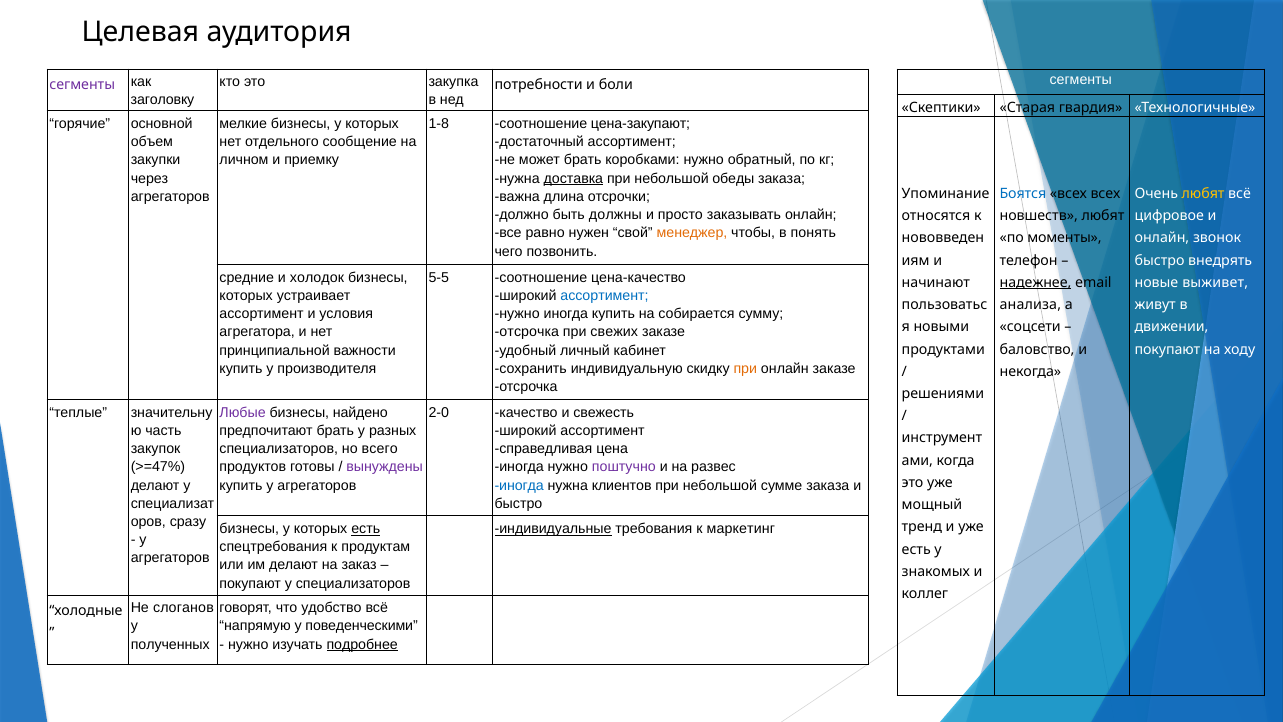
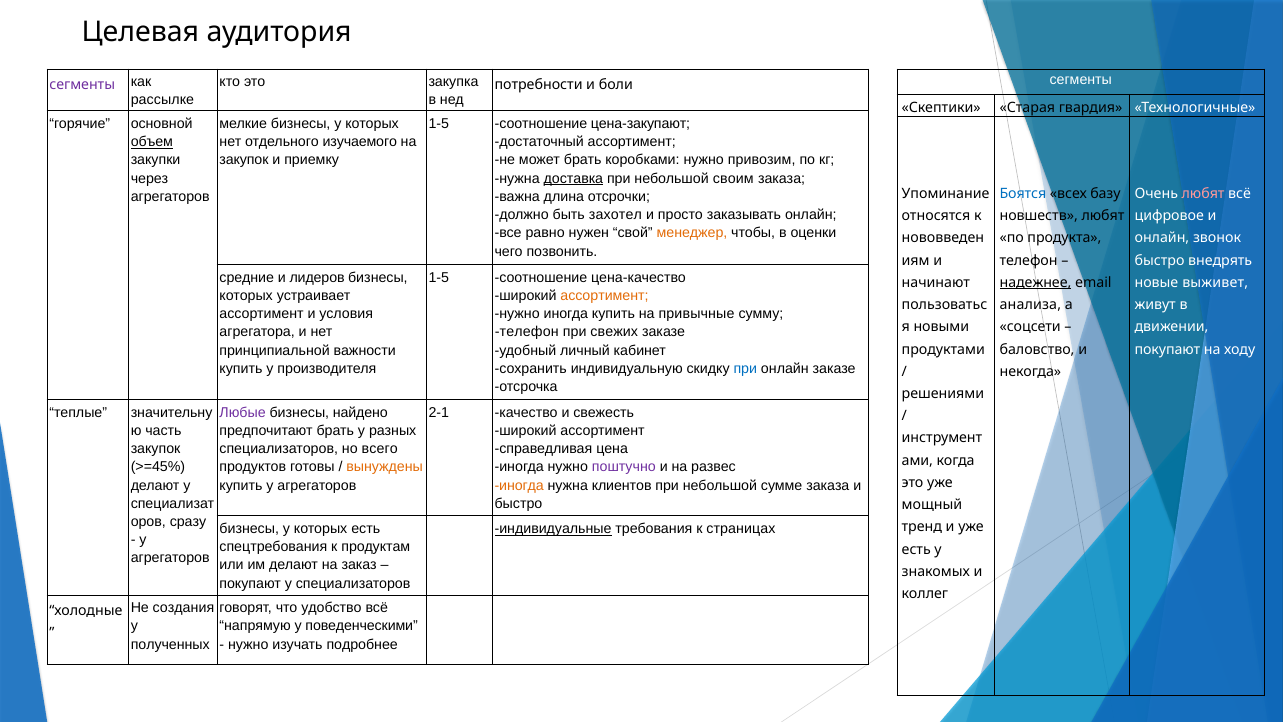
заголовку: заголовку -> рассылке
1-8 at (439, 124): 1-8 -> 1-5
объем underline: none -> present
сообщение: сообщение -> изучаемого
личном at (244, 160): личном -> закупок
обратный: обратный -> привозим
обеды: обеды -> своим
всех всех: всех -> базу
любят at (1203, 194) colour: yellow -> pink
должны: должны -> захотел
понять: понять -> оценки
моменты: моменты -> продукта
холодок: холодок -> лидеров
5-5 at (439, 277): 5-5 -> 1-5
ассортимент at (605, 296) colour: blue -> orange
собирается: собирается -> привычные
отсрочка at (527, 332): отсрочка -> телефон
при at (745, 368) colour: orange -> blue
2-0: 2-0 -> 2-1
>=47%: >=47% -> >=45%
вынуждены colour: purple -> orange
иногда at (519, 485) colour: blue -> orange
есть at (366, 529) underline: present -> none
маркетинг: маркетинг -> страницах
слоганов: слоганов -> создания
подробнее underline: present -> none
